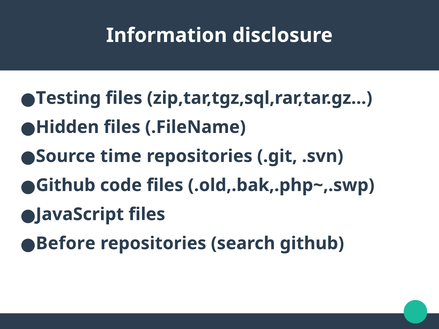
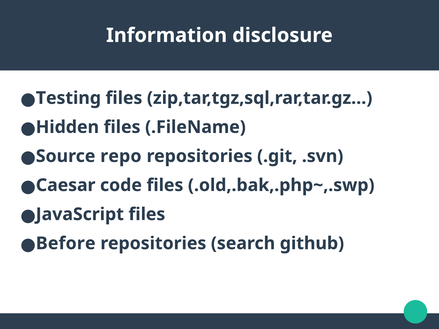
time: time -> repo
Github at (66, 185): Github -> Caesar
